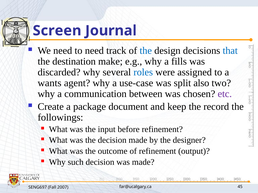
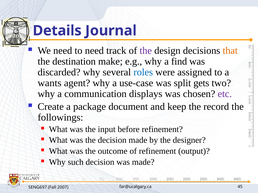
Screen: Screen -> Details
the at (146, 51) colour: blue -> purple
that colour: blue -> orange
fills: fills -> find
also: also -> gets
between: between -> displays
